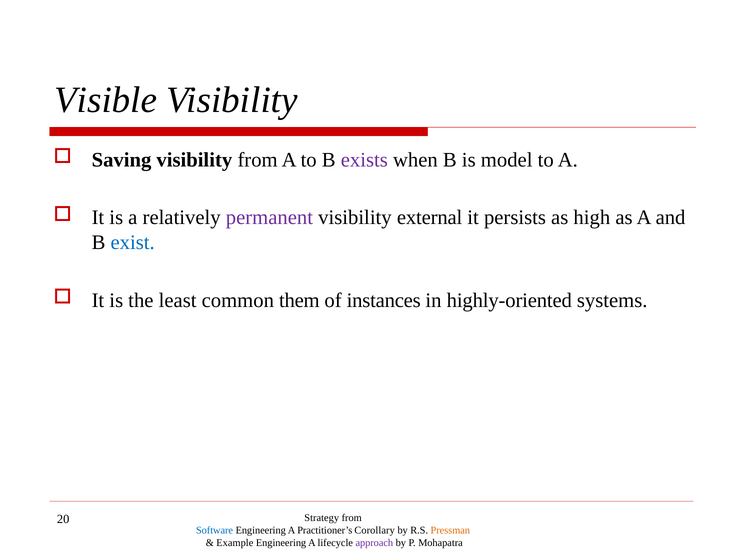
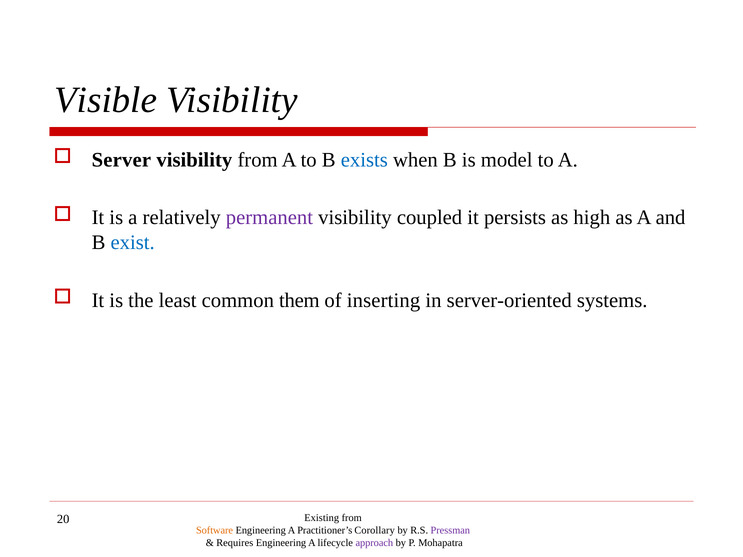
Saving: Saving -> Server
exists colour: purple -> blue
external: external -> coupled
instances: instances -> inserting
highly-oriented: highly-oriented -> server-oriented
Strategy: Strategy -> Existing
Software colour: blue -> orange
Pressman colour: orange -> purple
Example: Example -> Requires
